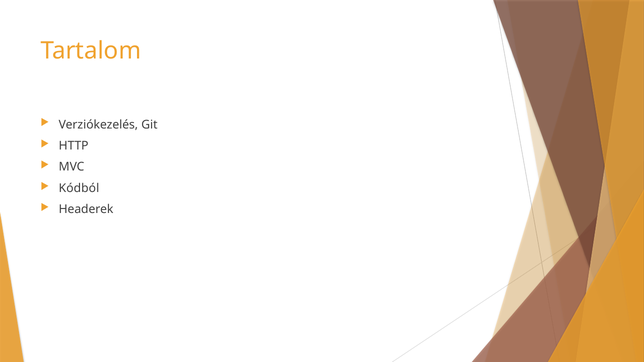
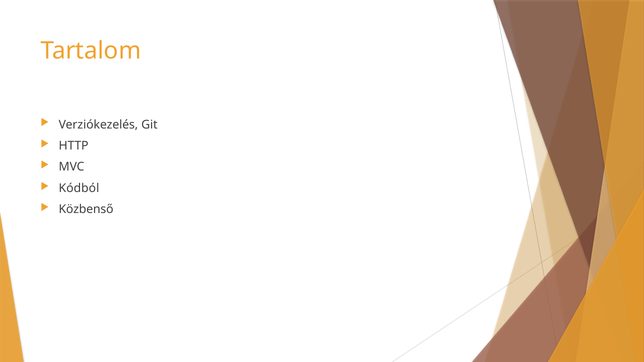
Headerek: Headerek -> Közbenső
